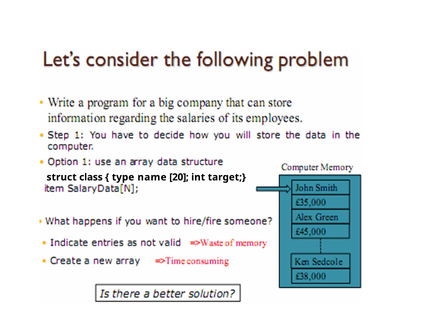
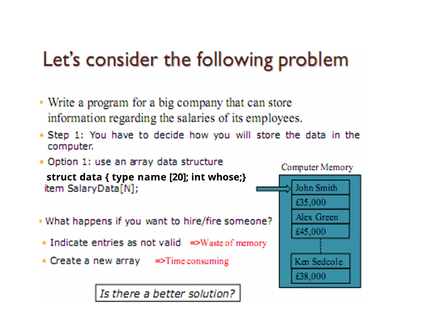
class: class -> data
target: target -> whose
